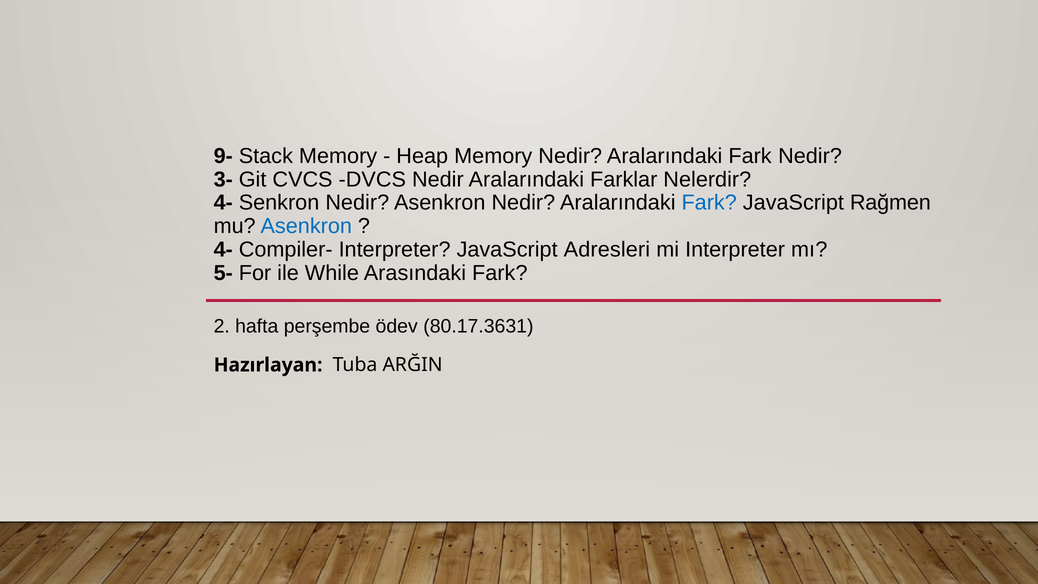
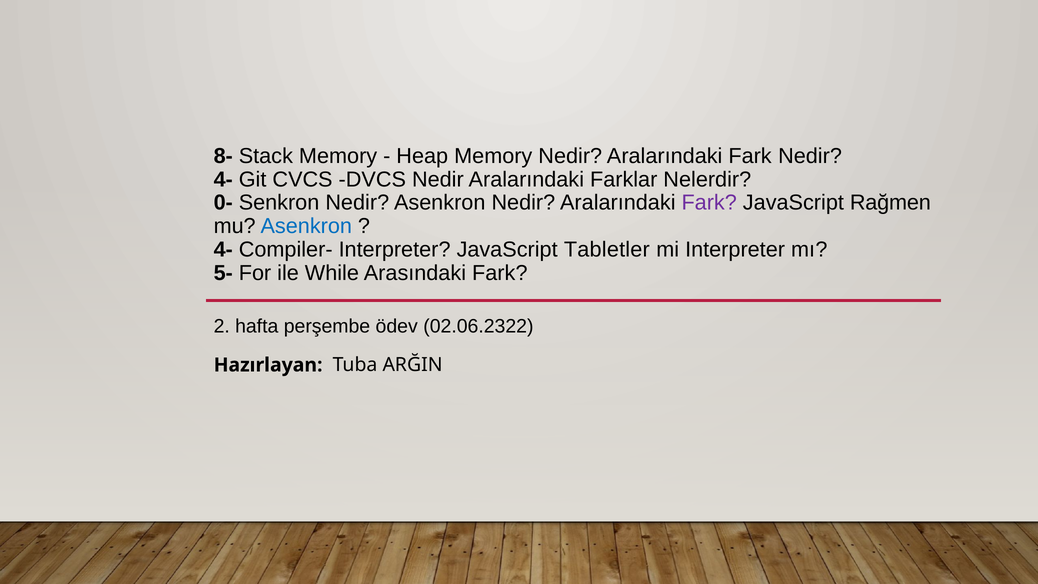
9-: 9- -> 8-
3- at (223, 179): 3- -> 4-
4- at (223, 203): 4- -> 0-
Fark at (709, 203) colour: blue -> purple
Adresleri: Adresleri -> Tabletler
80.17.3631: 80.17.3631 -> 02.06.2322
